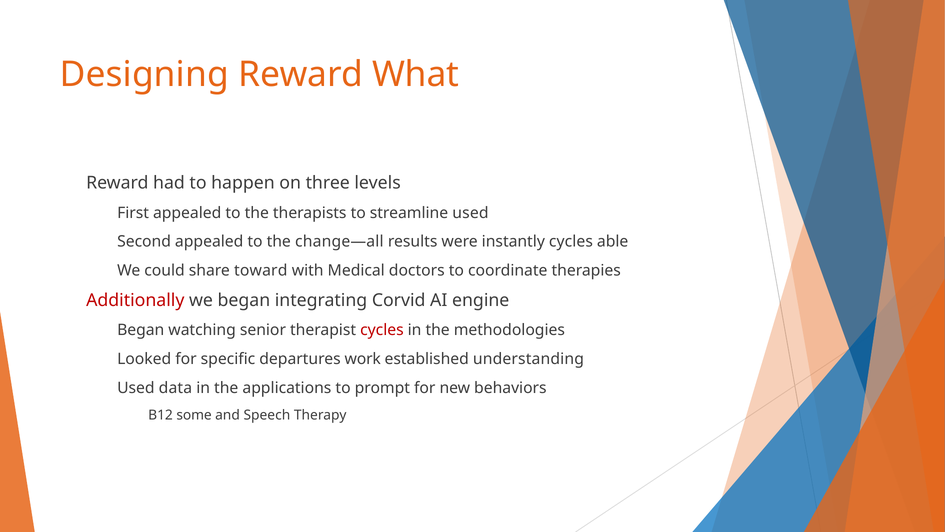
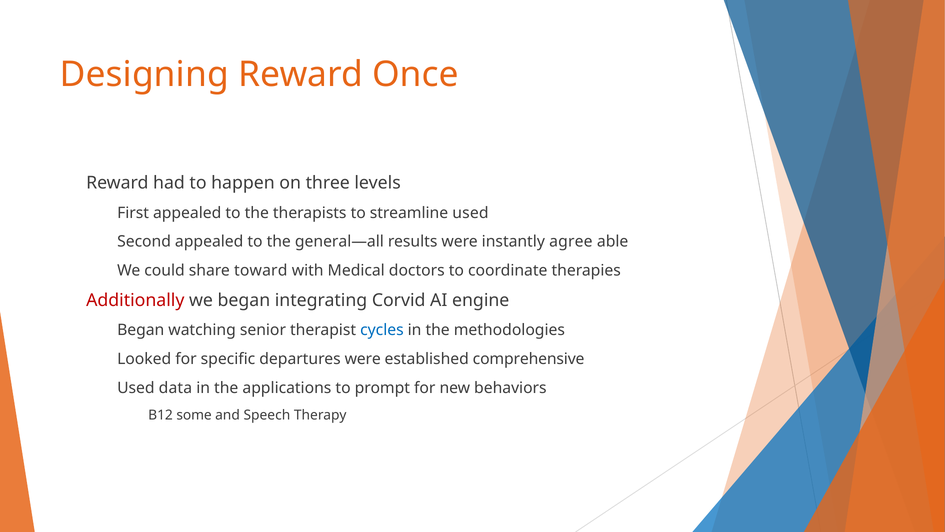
What: What -> Once
change—all: change—all -> general—all
instantly cycles: cycles -> agree
cycles at (382, 330) colour: red -> blue
departures work: work -> were
understanding: understanding -> comprehensive
